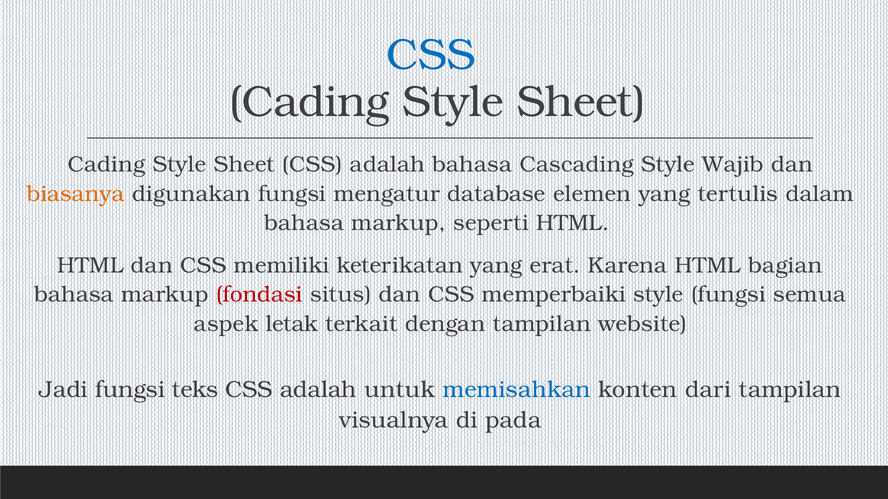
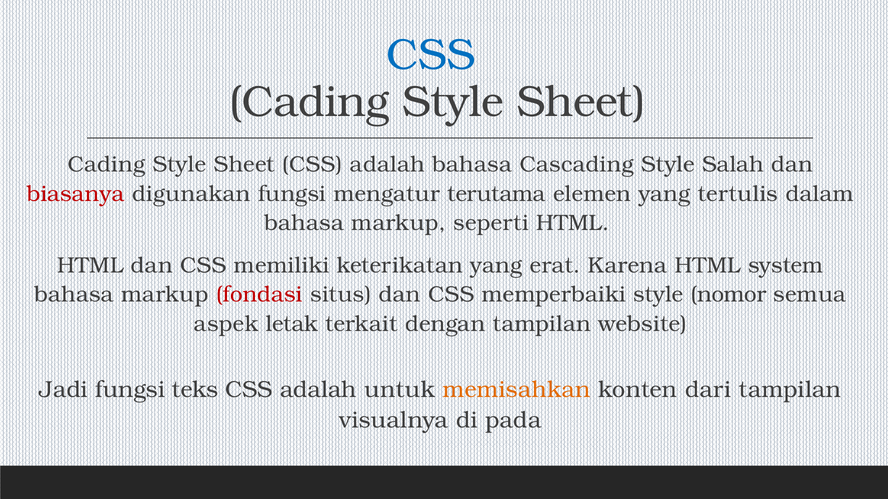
Wajib: Wajib -> Salah
biasanya colour: orange -> red
database: database -> terutama
bagian: bagian -> system
style fungsi: fungsi -> nomor
memisahkan colour: blue -> orange
